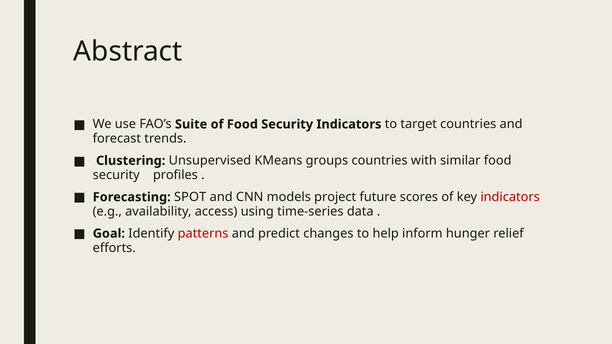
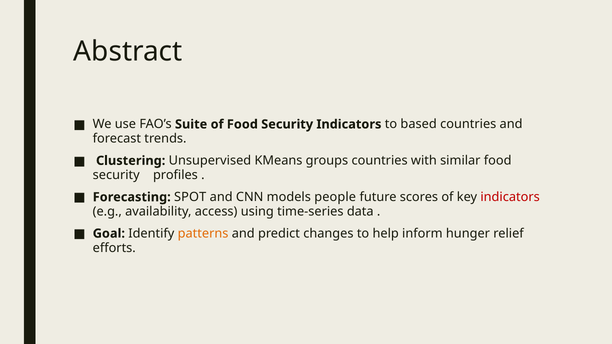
target: target -> based
project: project -> people
patterns colour: red -> orange
